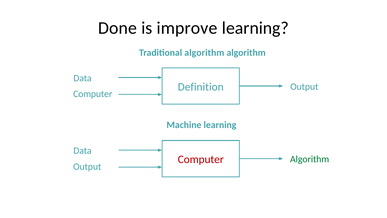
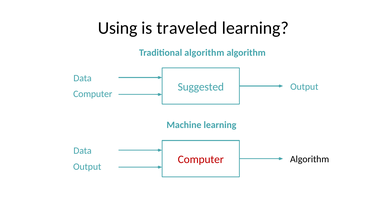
Done: Done -> Using
improve: improve -> traveled
Definition: Definition -> Suggested
Algorithm at (310, 159) colour: green -> black
